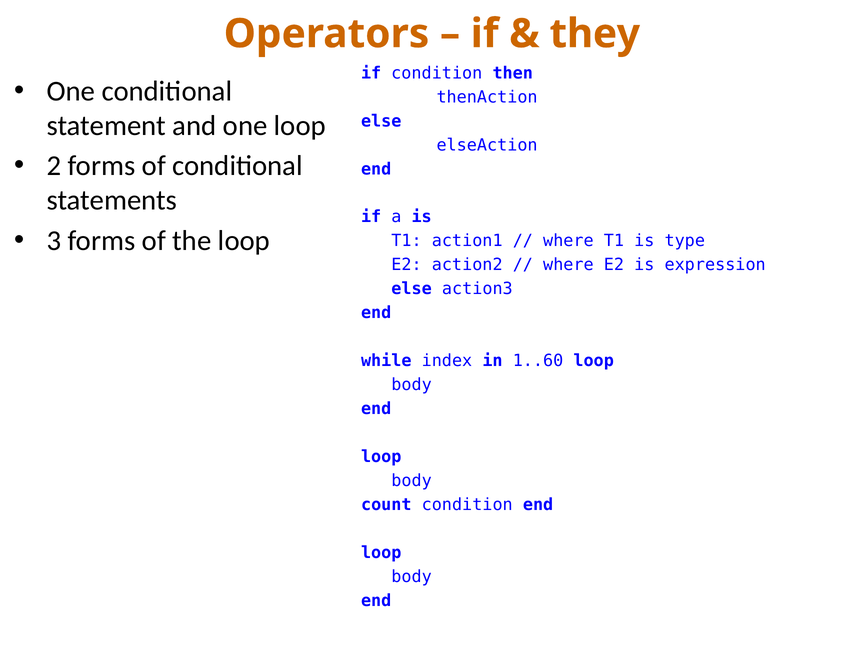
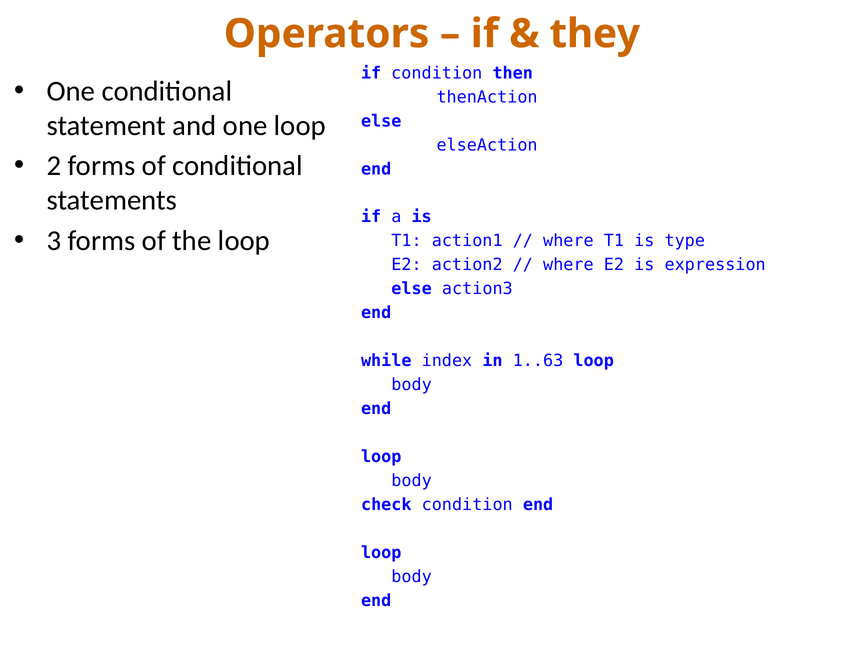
1..60: 1..60 -> 1..63
count: count -> check
